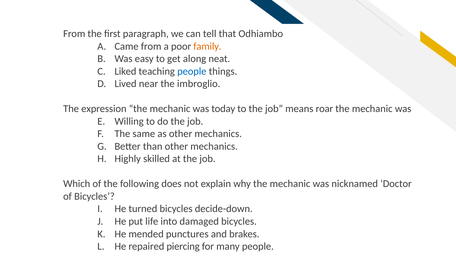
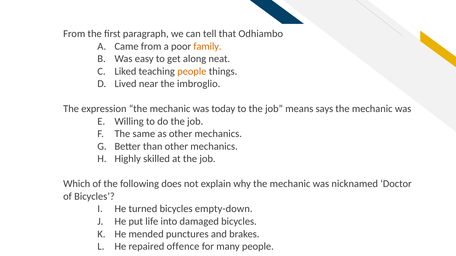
people at (192, 71) colour: blue -> orange
roar: roar -> says
decide-down: decide-down -> empty-down
piercing: piercing -> offence
